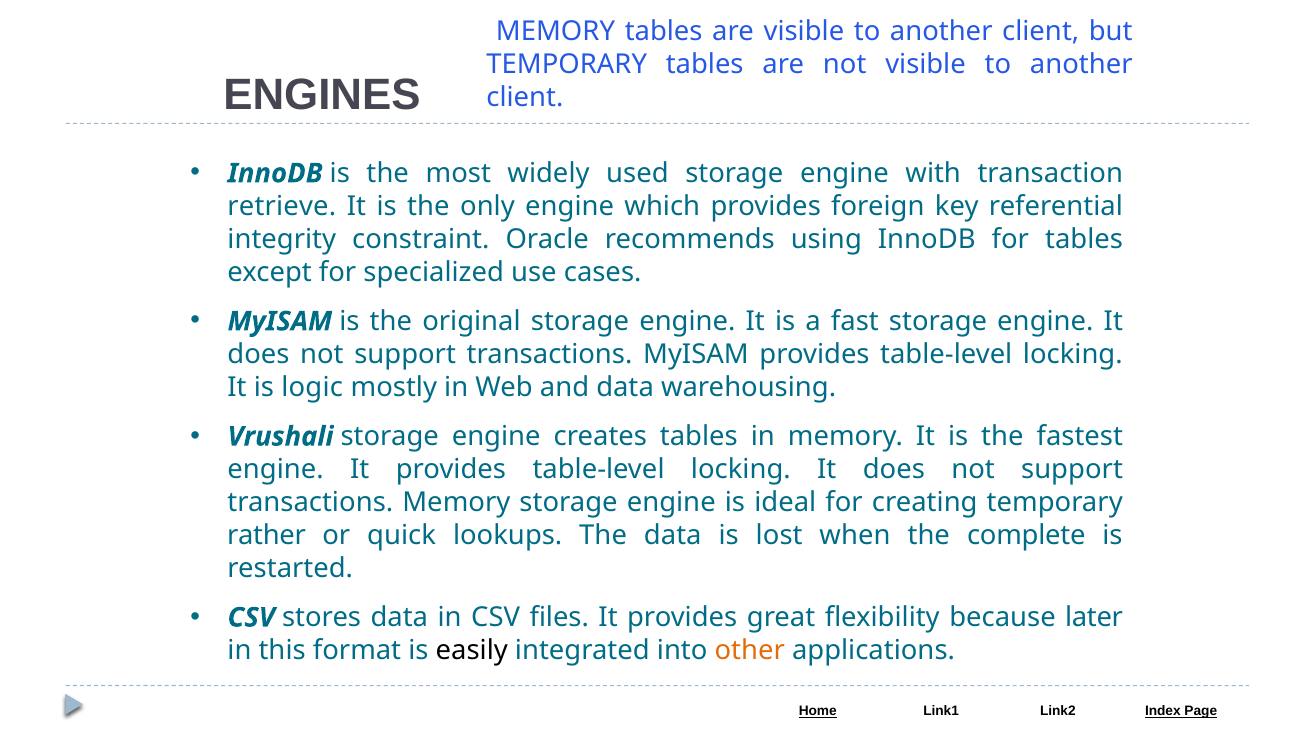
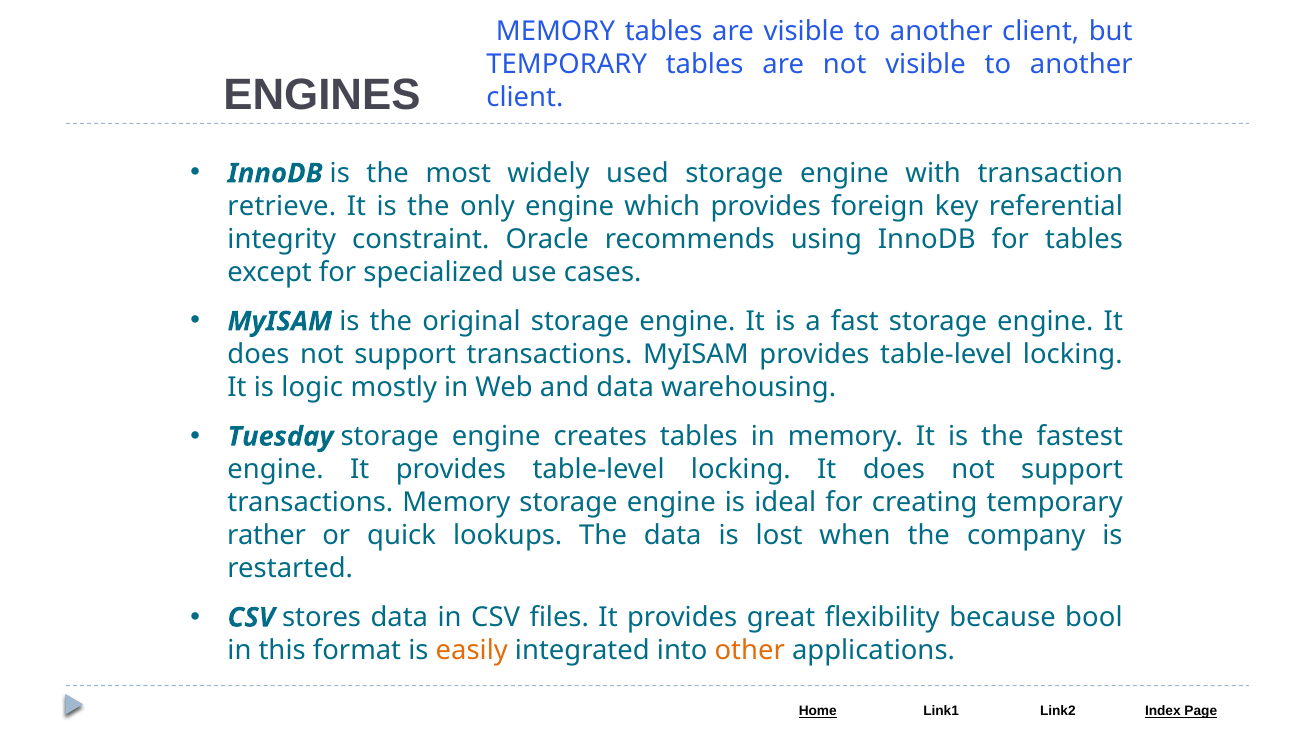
Vrushali: Vrushali -> Tuesday
complete: complete -> company
later: later -> bool
easily colour: black -> orange
